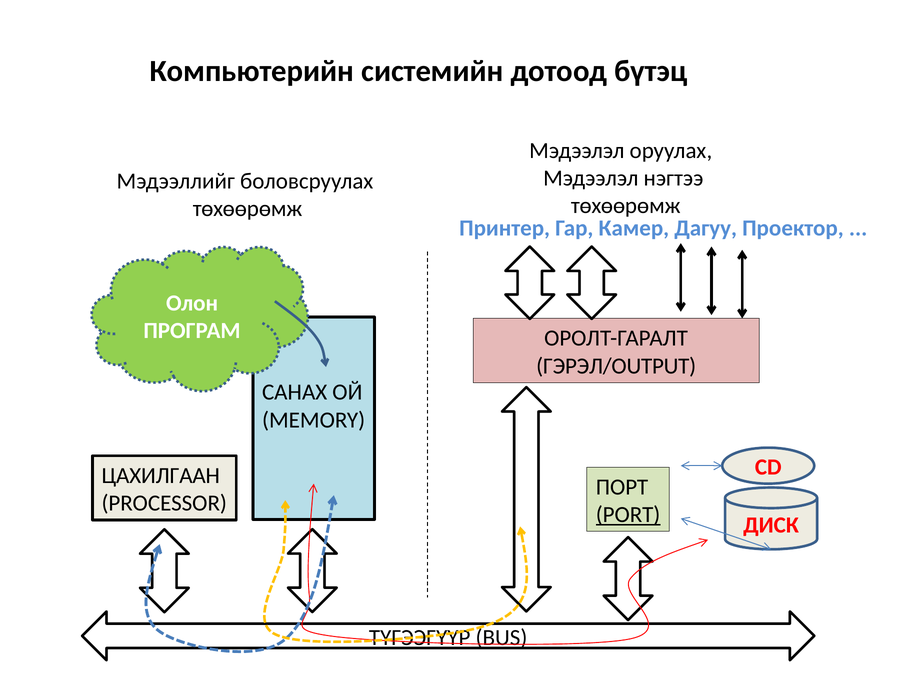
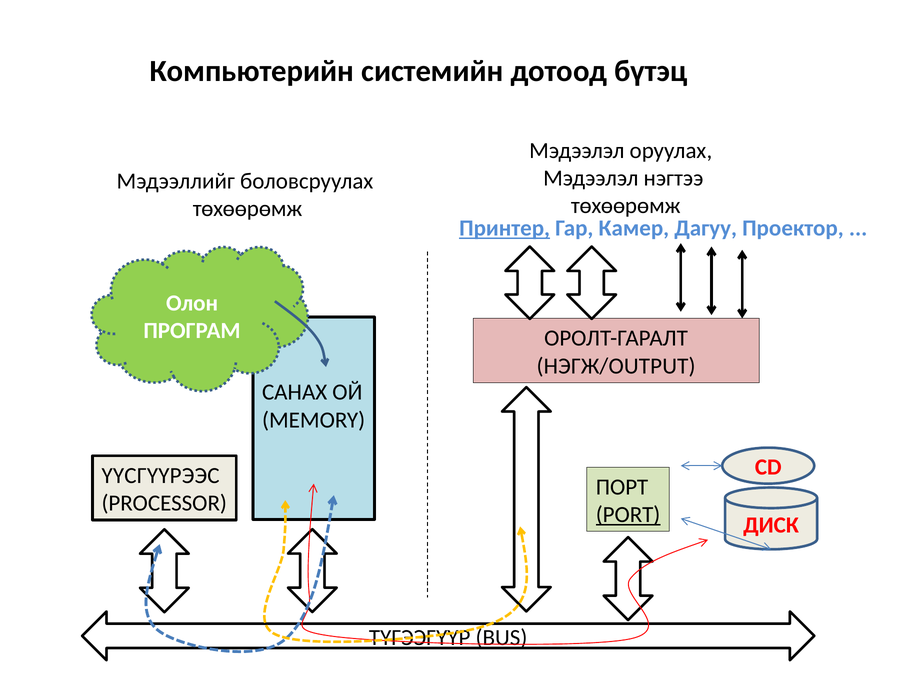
Принтер underline: none -> present
ГЭРЭЛ/OUTPUT: ГЭРЭЛ/OUTPUT -> НЭГЖ/OUTPUT
ЦАХИЛГААН: ЦАХИЛГААН -> ҮҮСГҮҮРЭЭС
